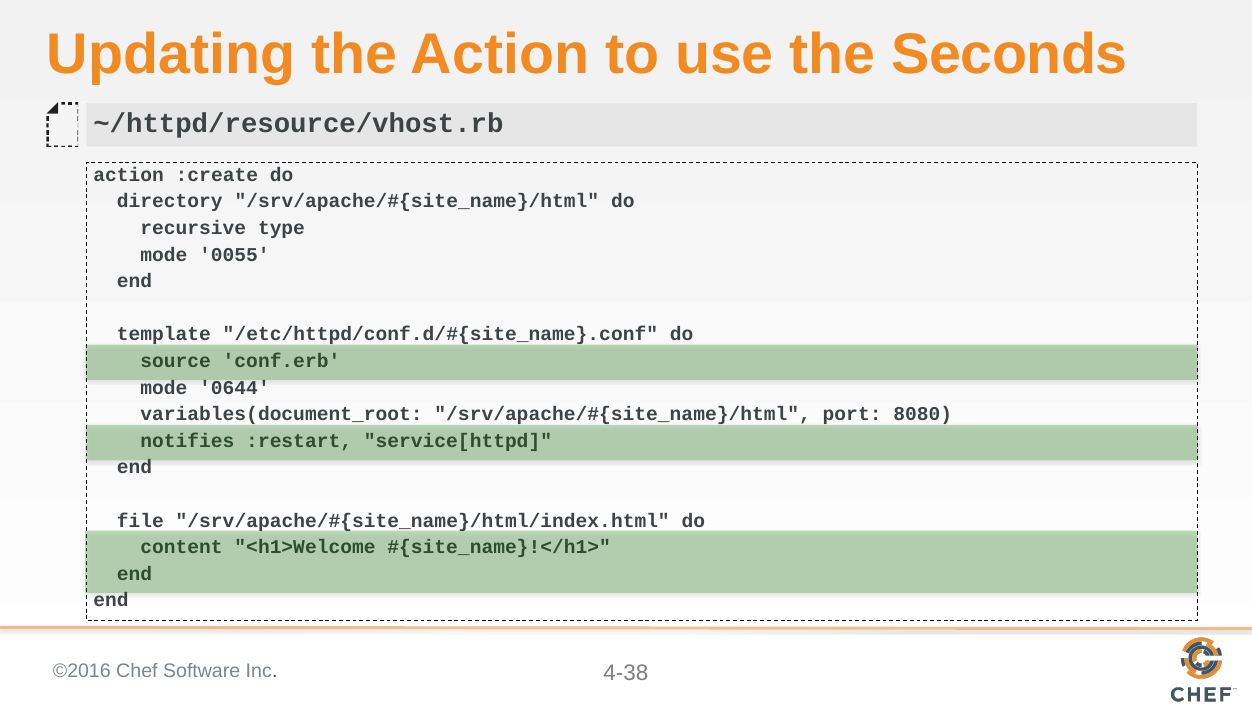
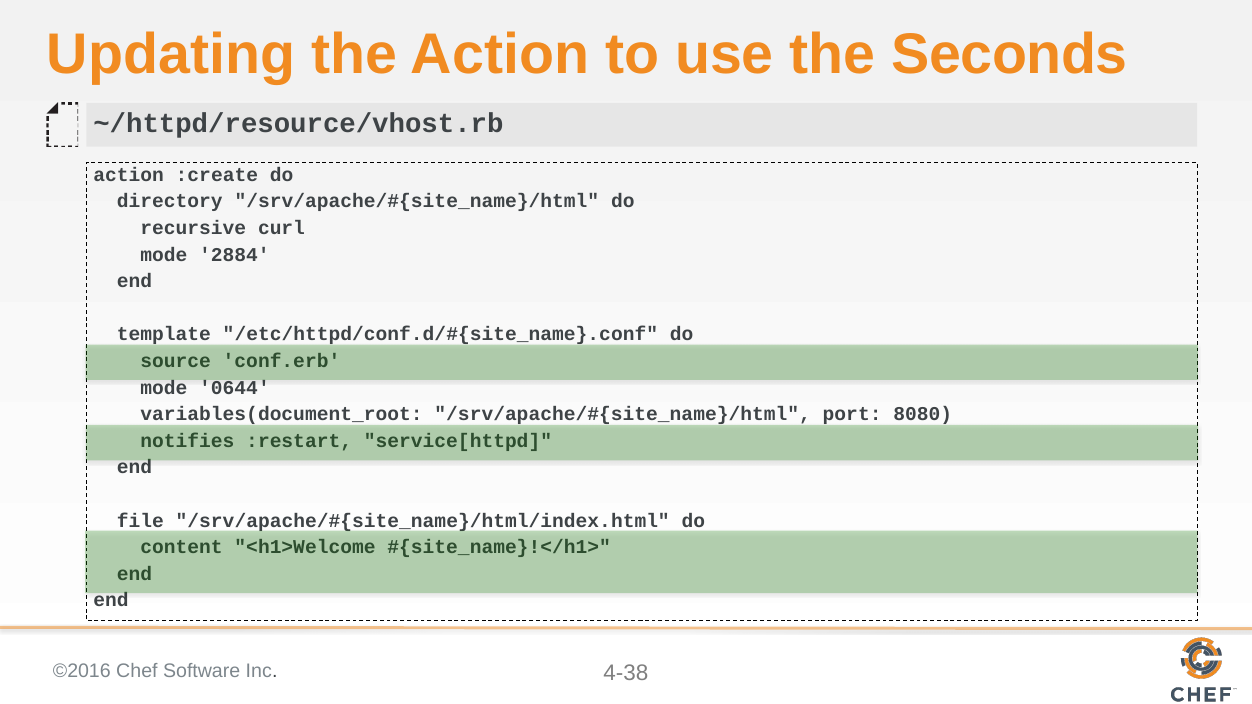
type: type -> curl
0055: 0055 -> 2884
